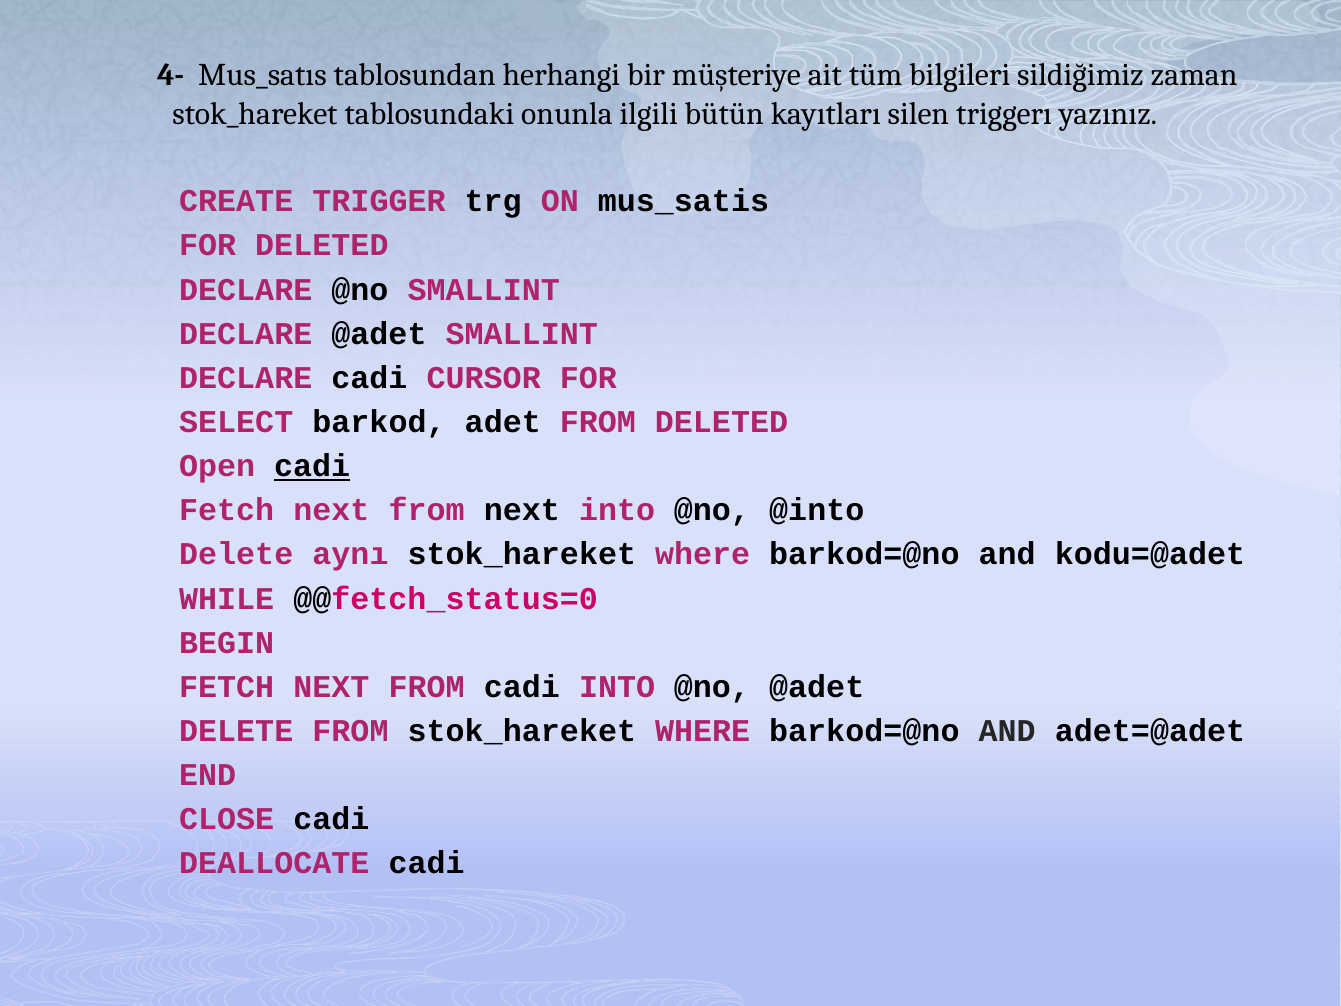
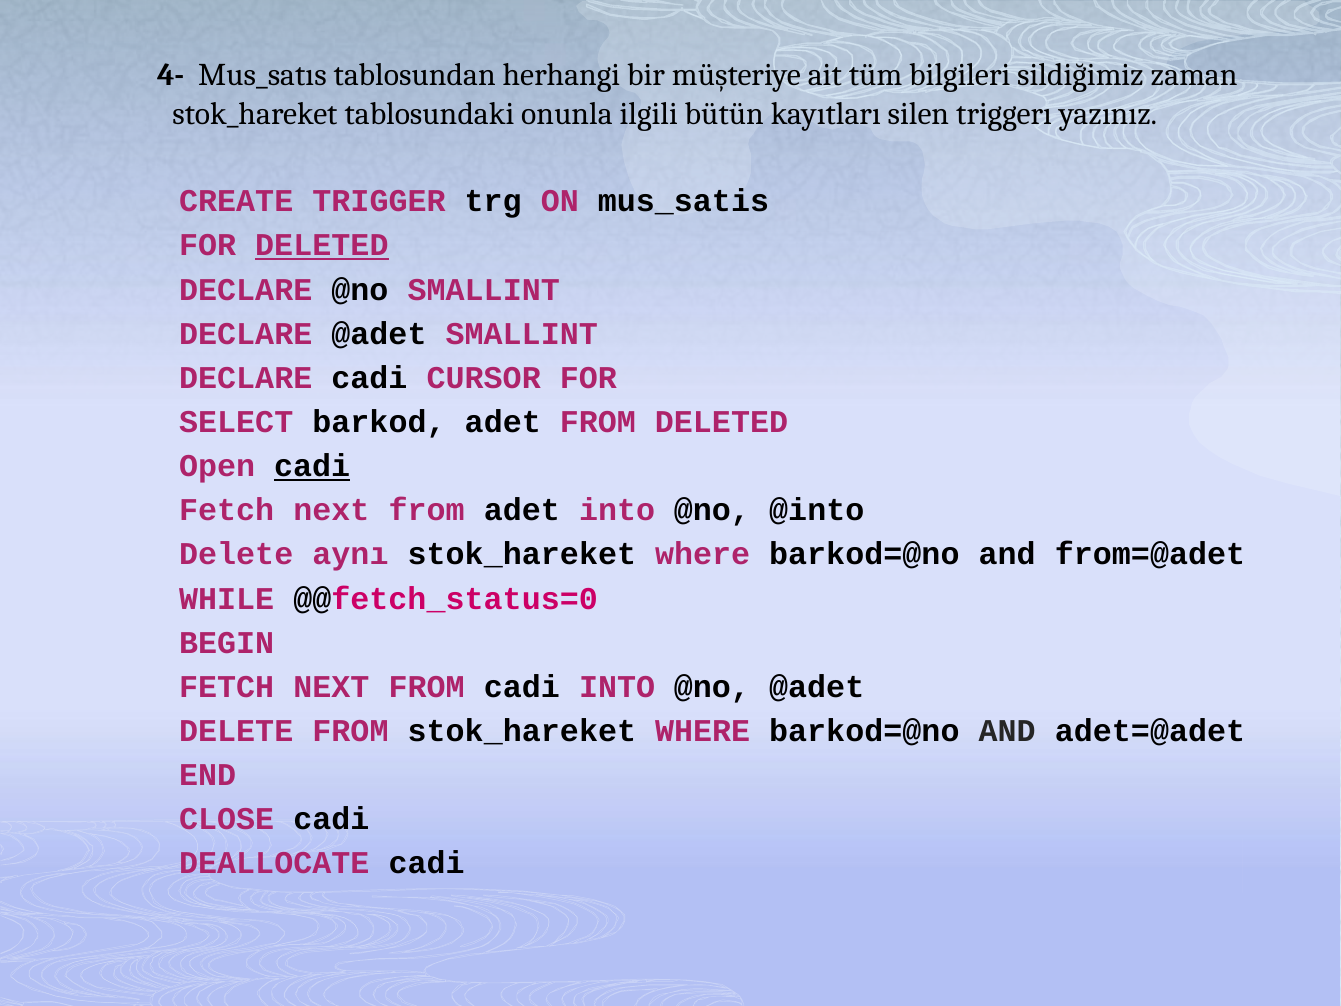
DELETED at (322, 245) underline: none -> present
from next: next -> adet
kodu=@adet: kodu=@adet -> from=@adet
